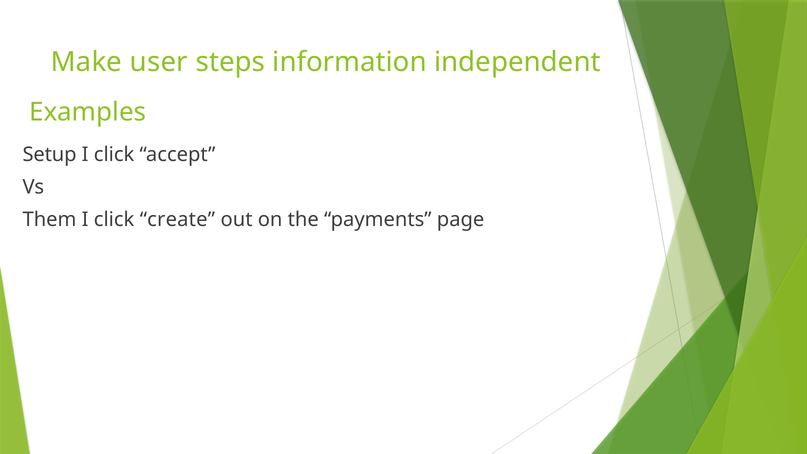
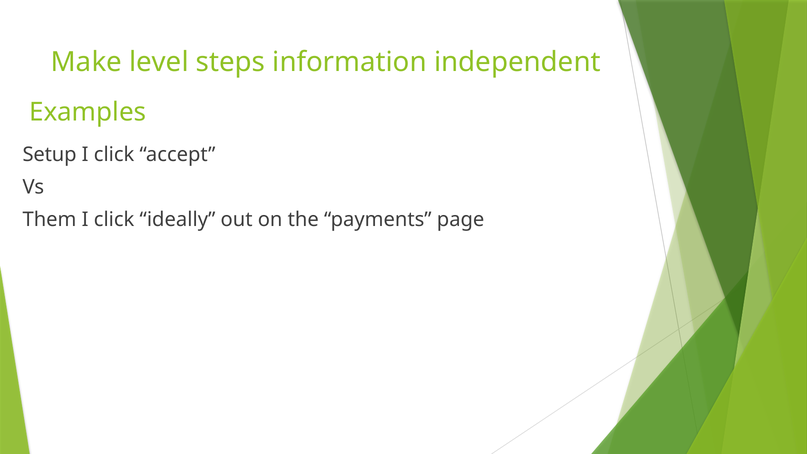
user: user -> level
create: create -> ideally
